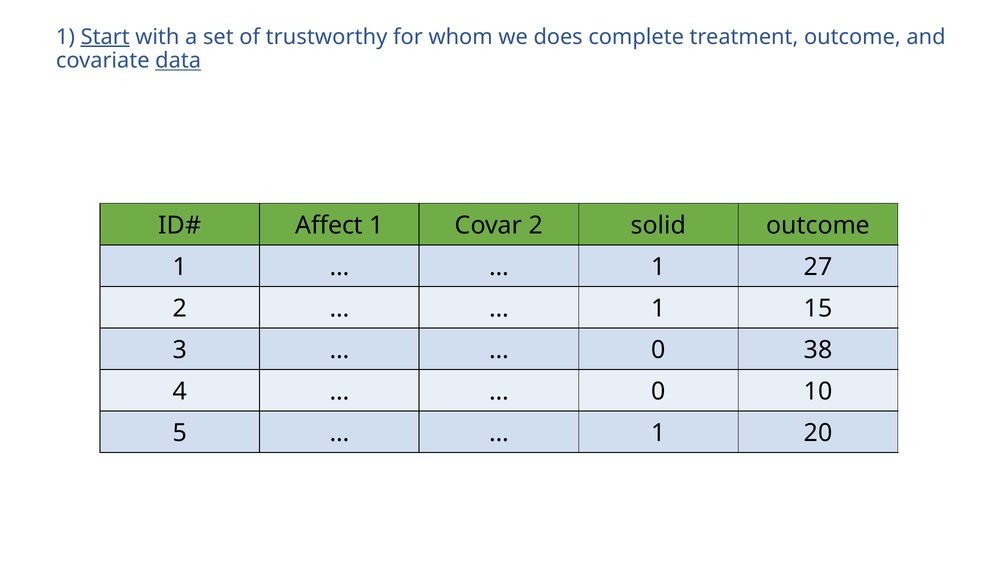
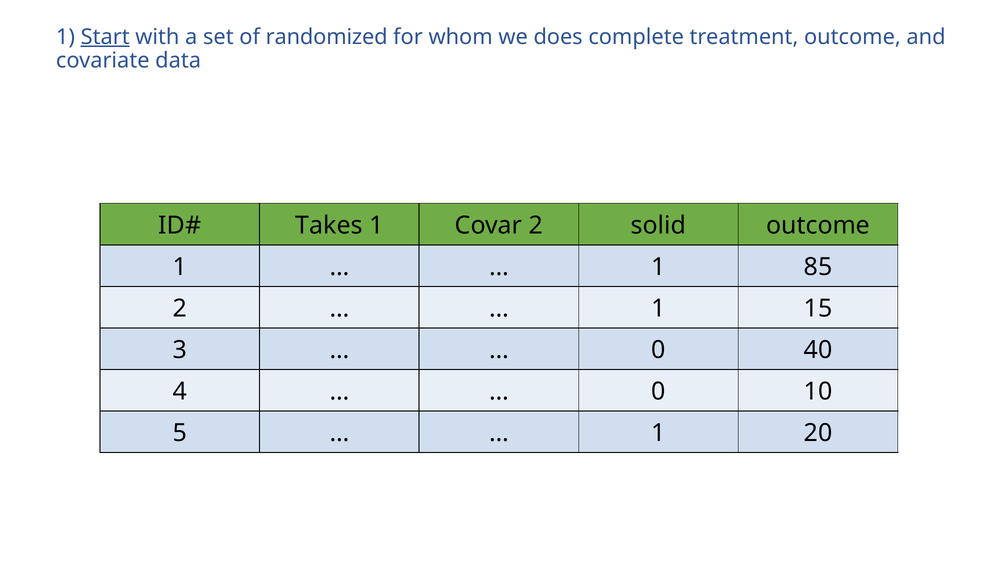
trustworthy: trustworthy -> randomized
data underline: present -> none
Affect: Affect -> Takes
27: 27 -> 85
38: 38 -> 40
